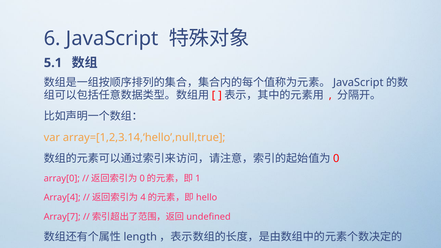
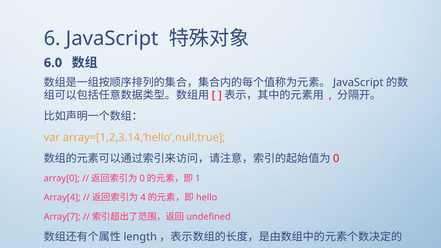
5.1: 5.1 -> 6.0
